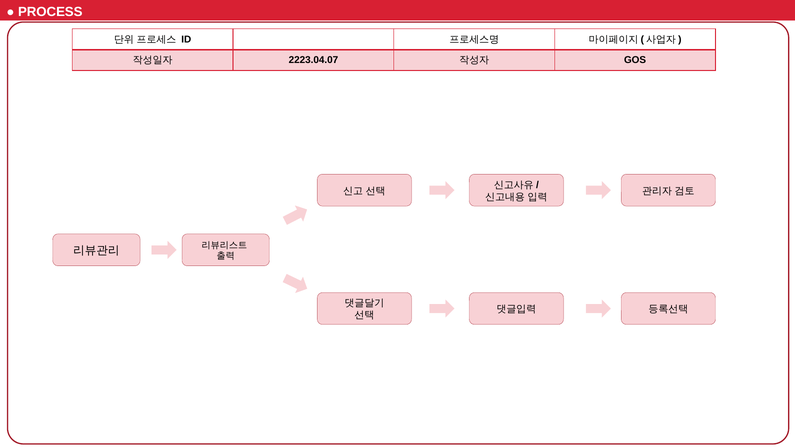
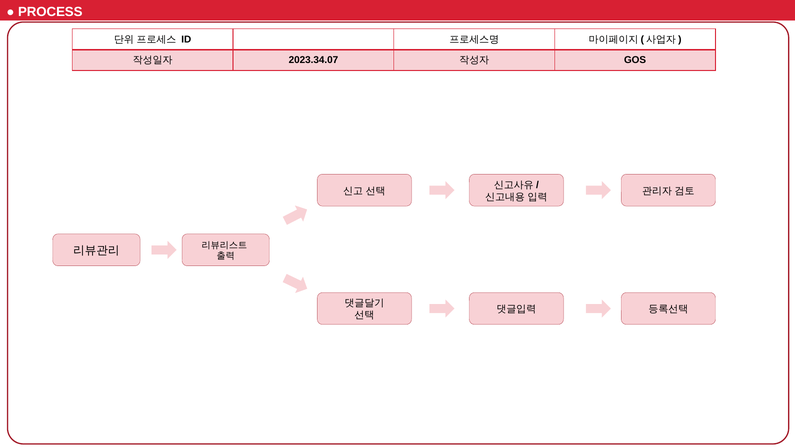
2223.04.07: 2223.04.07 -> 2023.34.07
